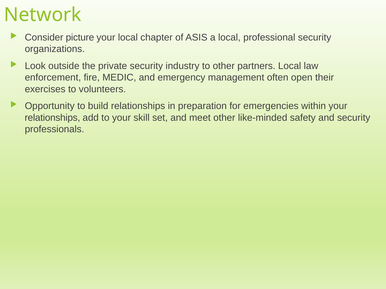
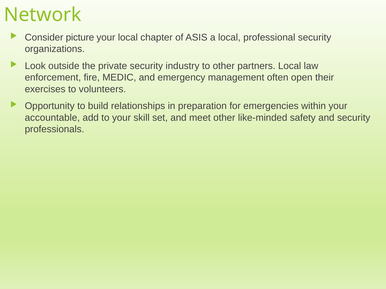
relationships at (52, 118): relationships -> accountable
